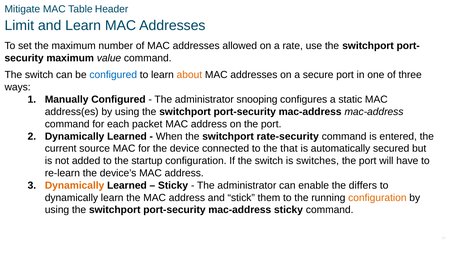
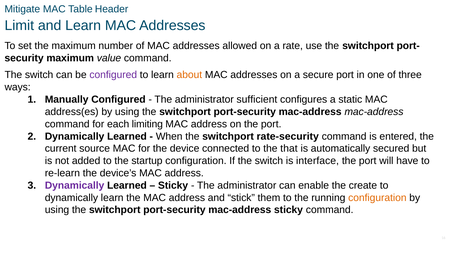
configured at (113, 75) colour: blue -> purple
snooping: snooping -> sufficient
packet: packet -> limiting
switches: switches -> interface
Dynamically at (75, 185) colour: orange -> purple
differs: differs -> create
